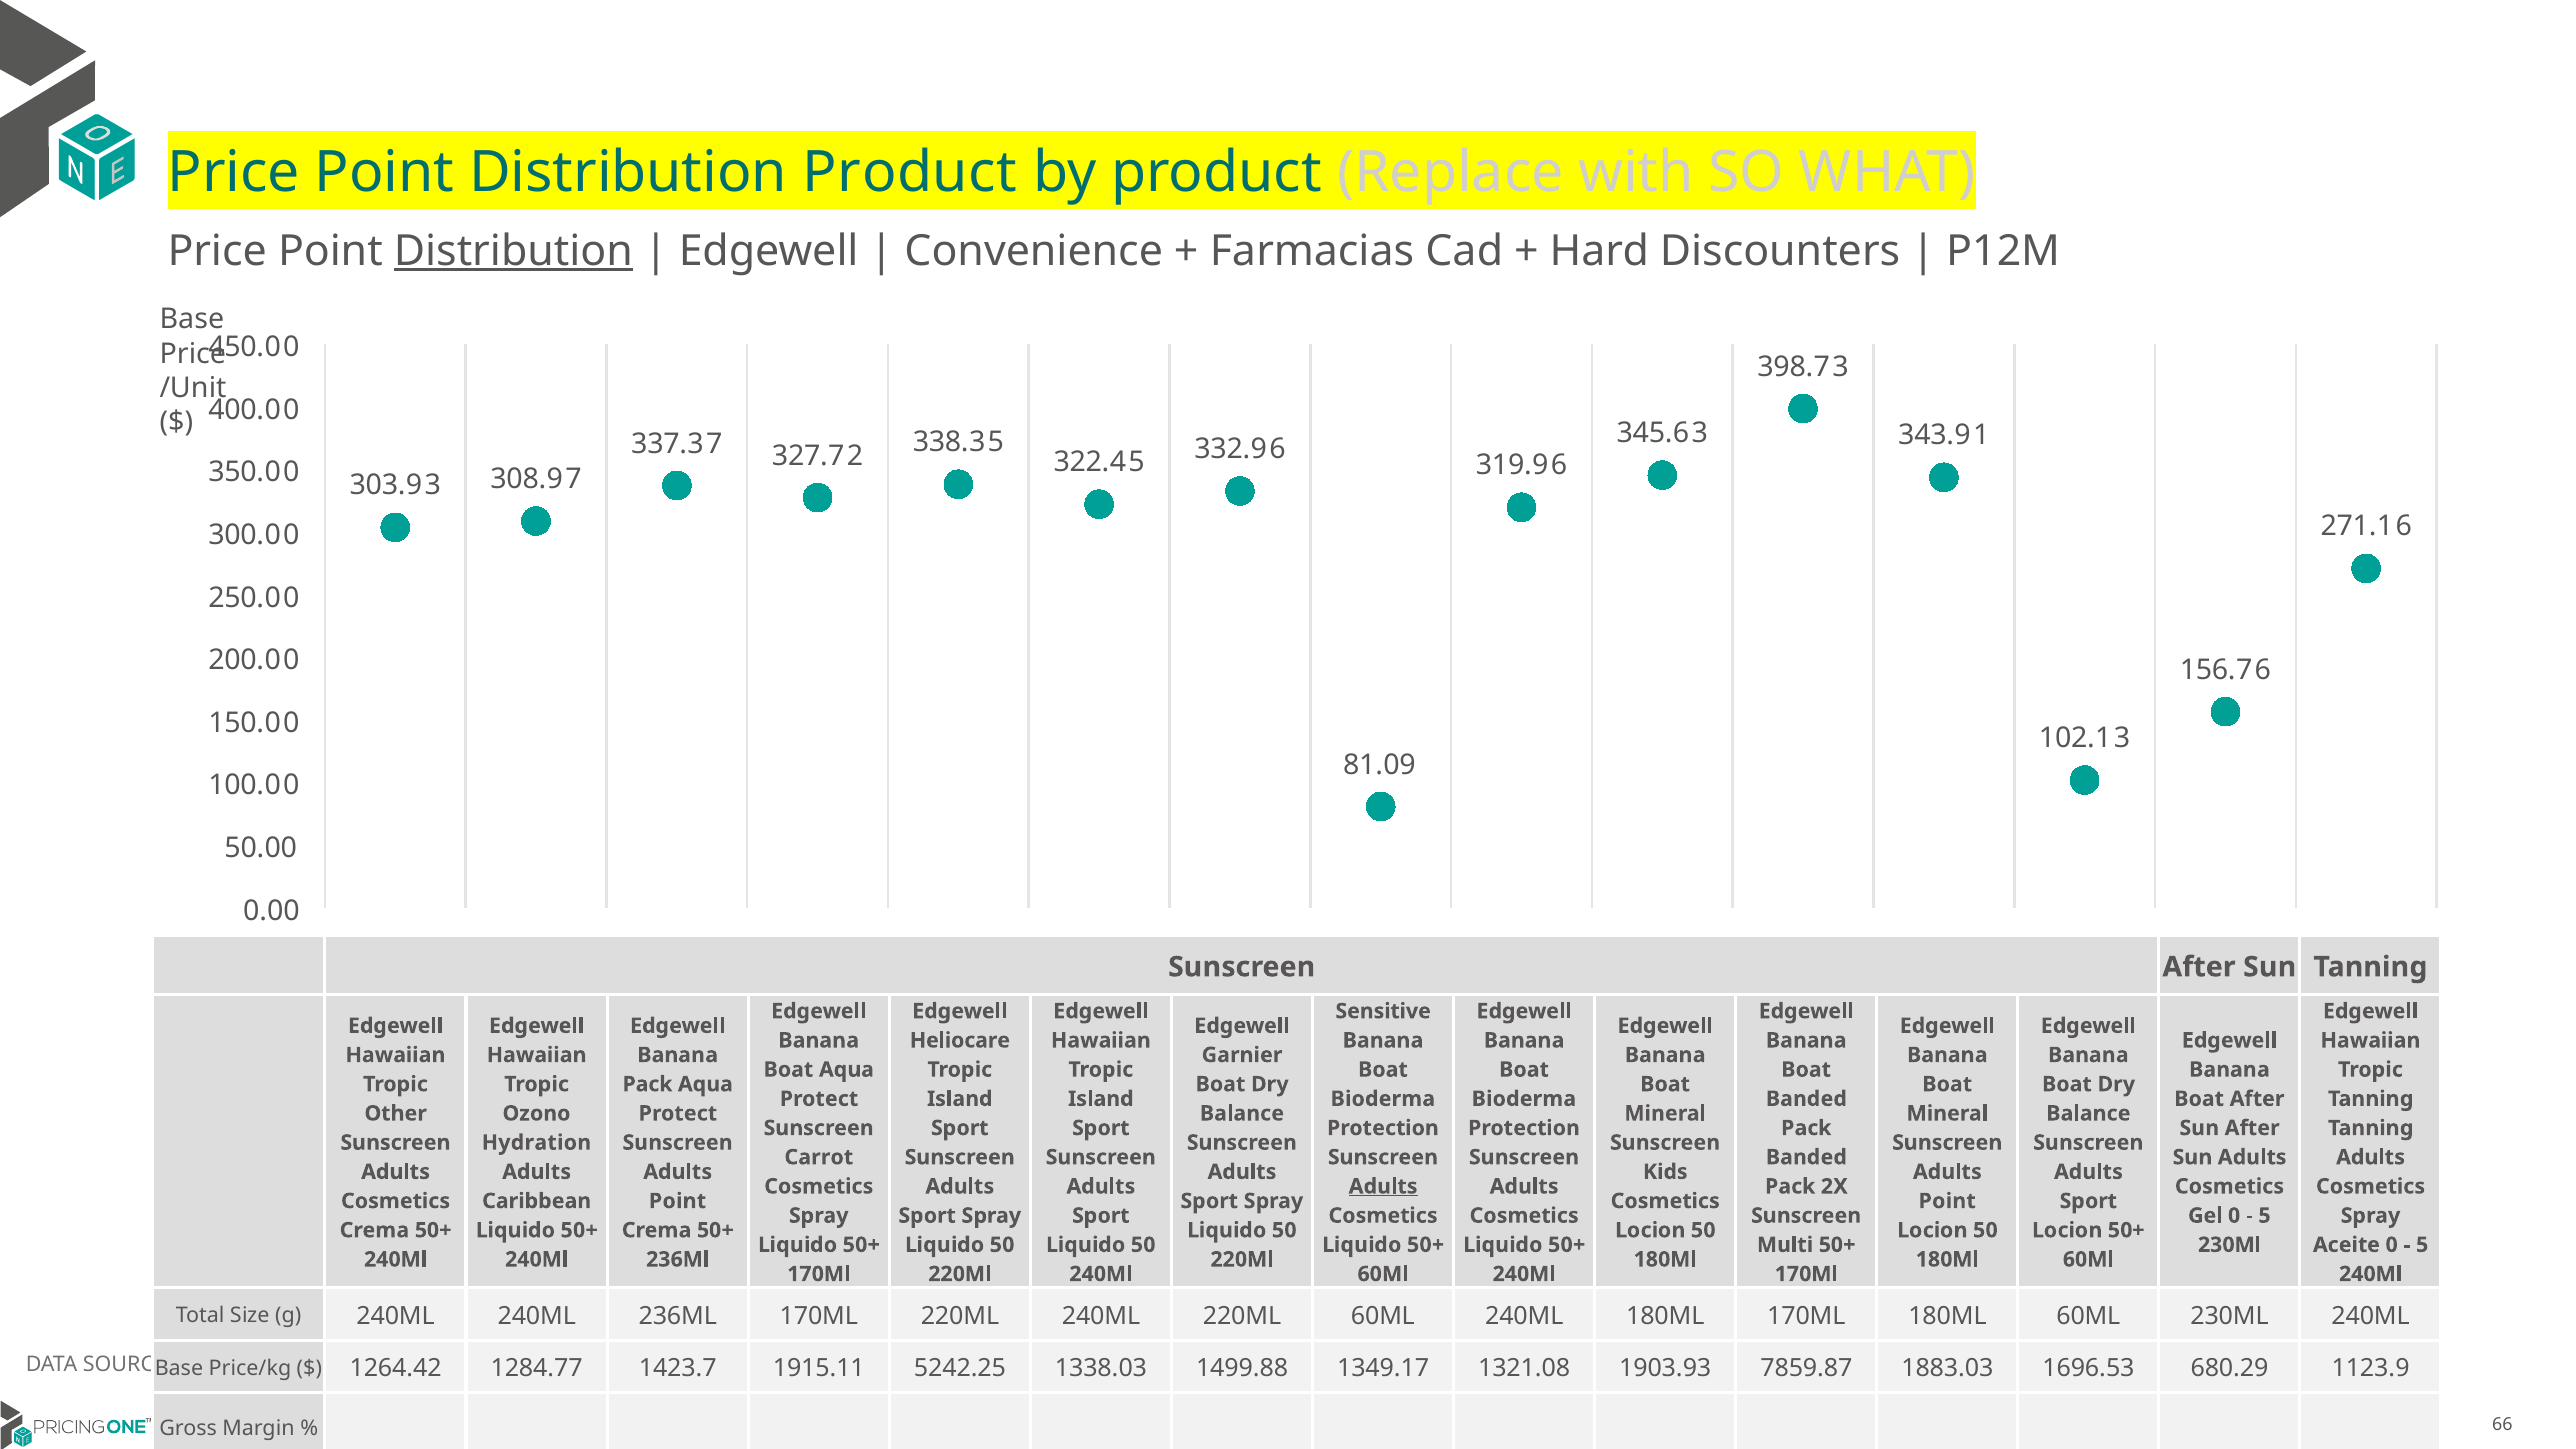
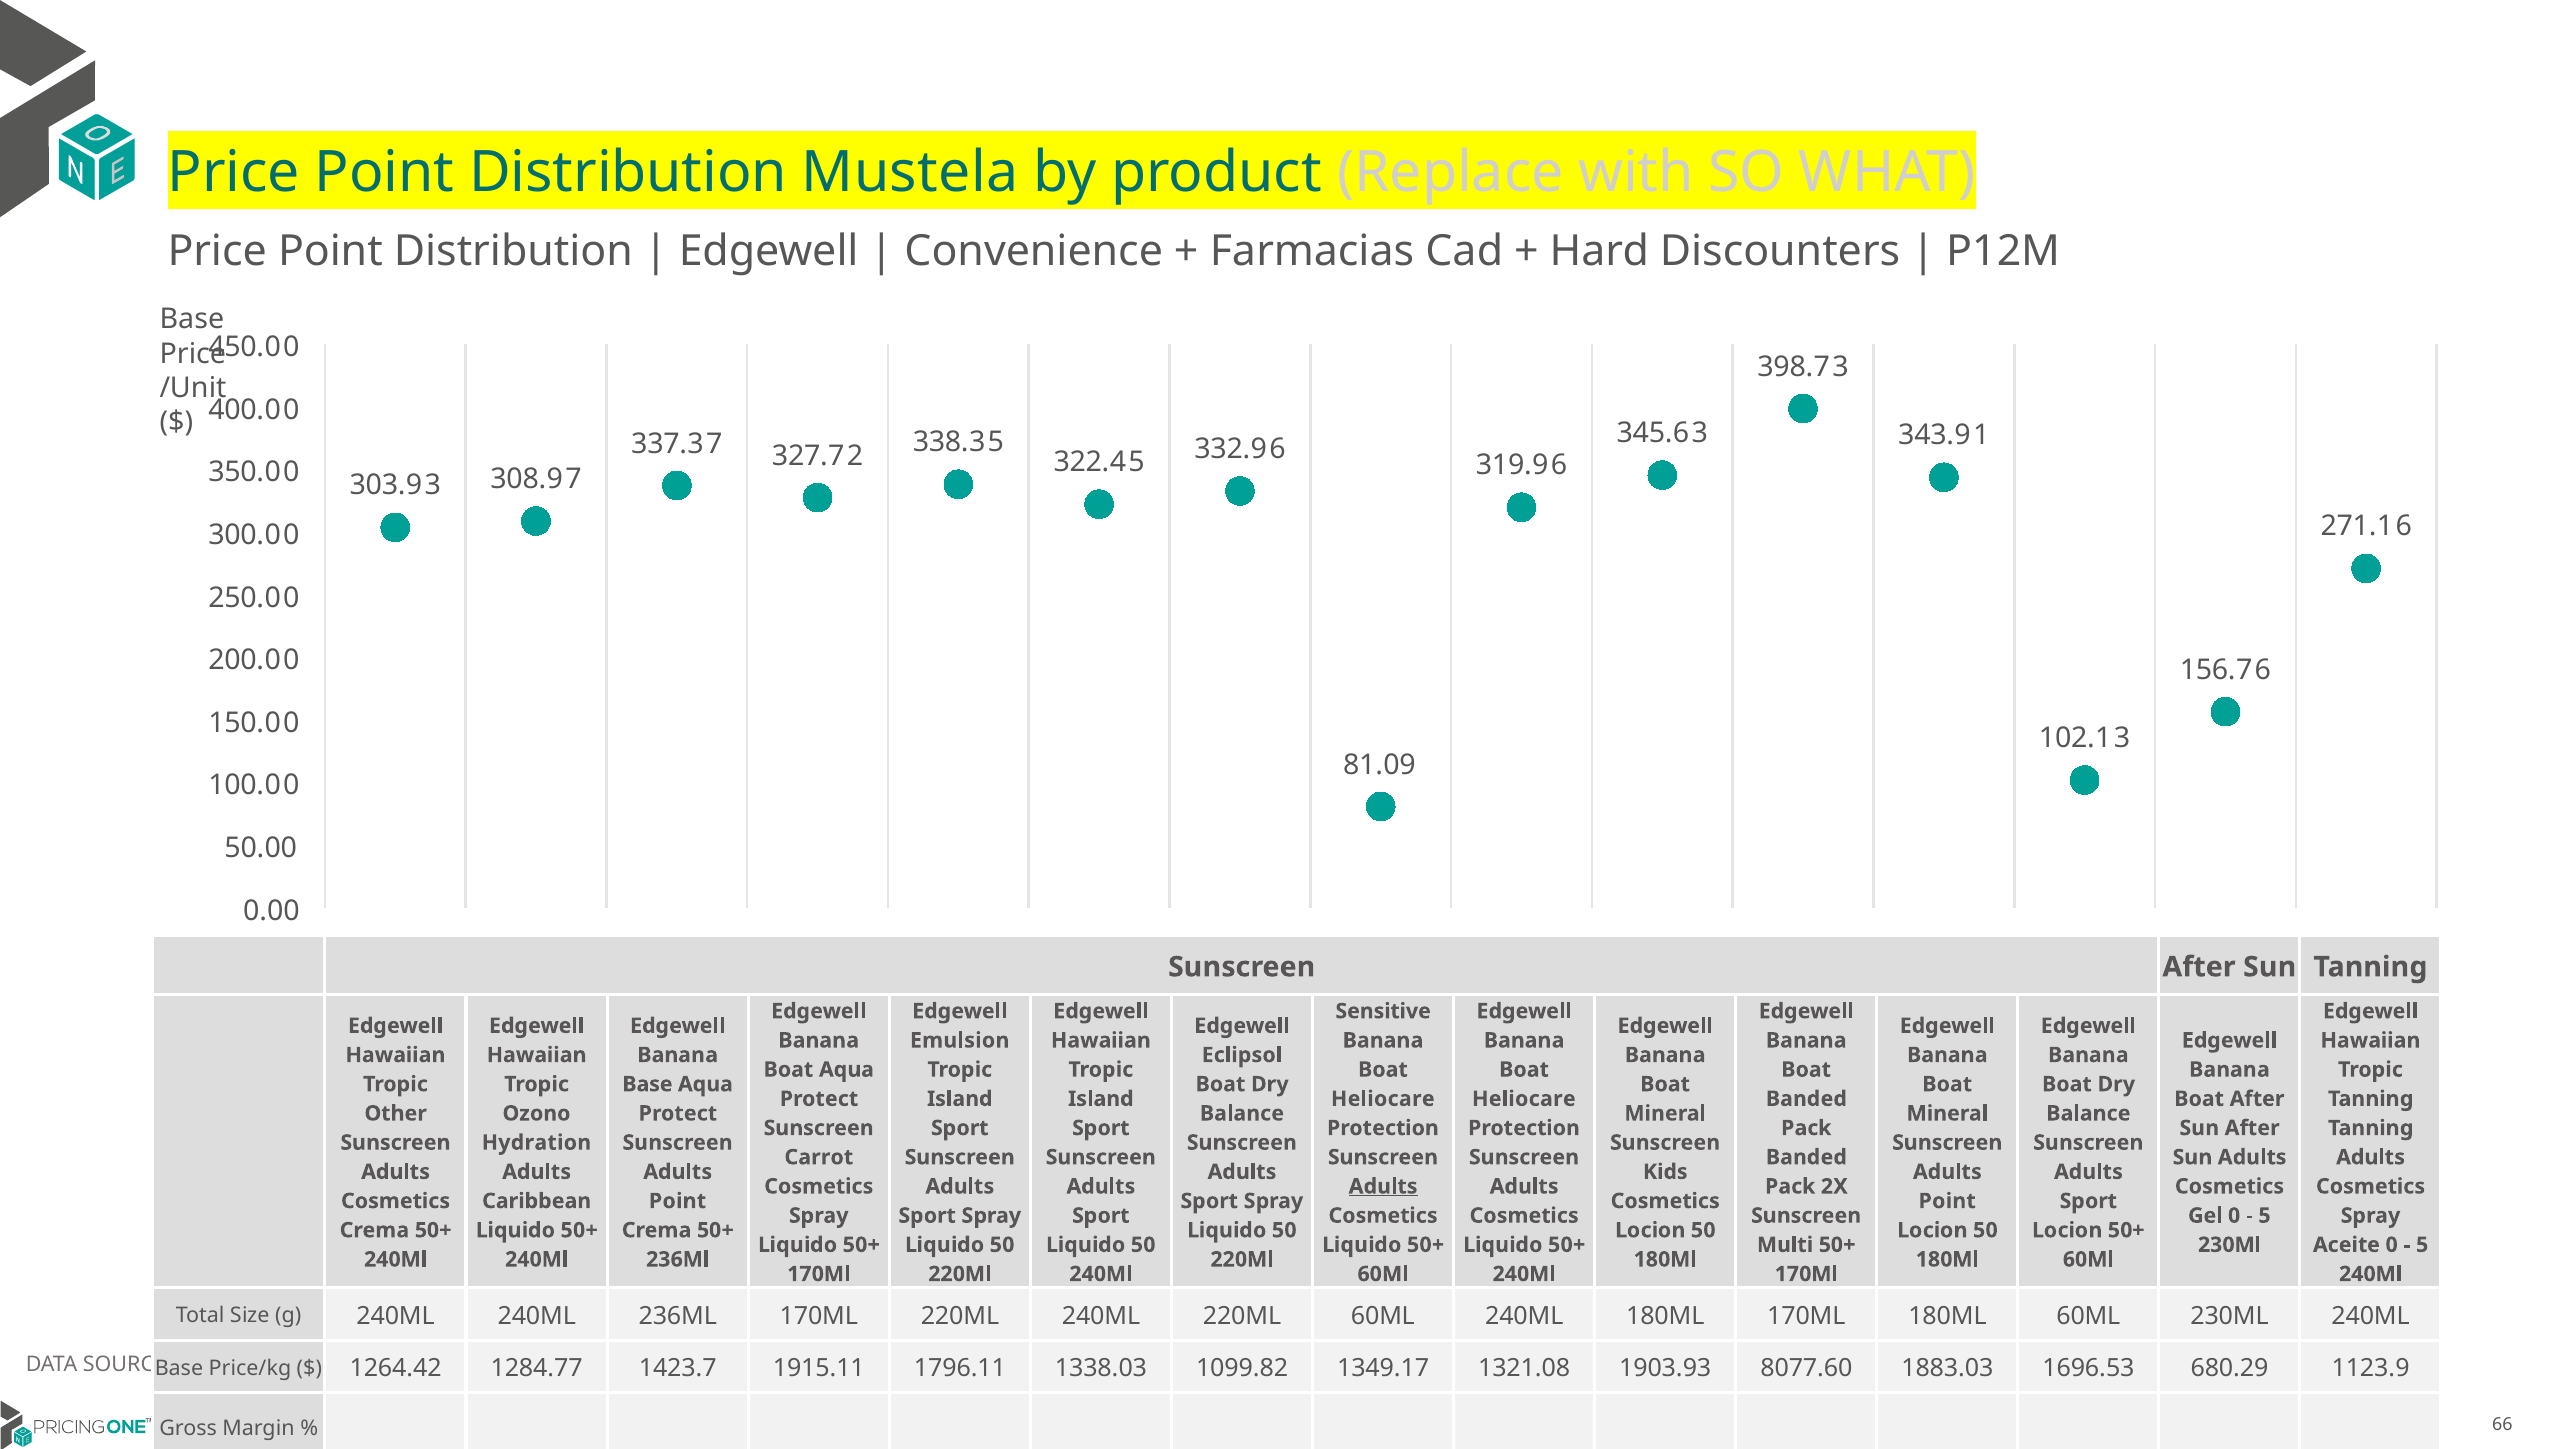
Distribution Product: Product -> Mustela
Distribution at (513, 251) underline: present -> none
Heliocare: Heliocare -> Emulsion
Garnier: Garnier -> Eclipsol
Pack at (647, 1084): Pack -> Base
Bioderma at (1383, 1099): Bioderma -> Heliocare
Bioderma at (1524, 1099): Bioderma -> Heliocare
5242.25: 5242.25 -> 1796.11
1499.88: 1499.88 -> 1099.82
7859.87: 7859.87 -> 8077.60
